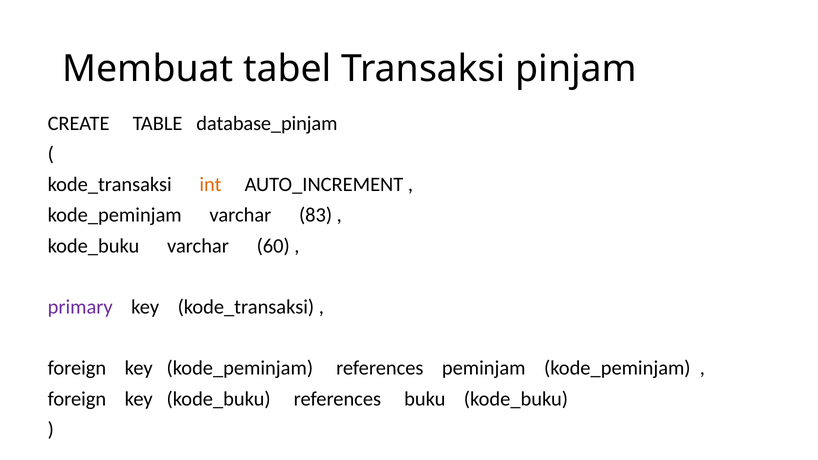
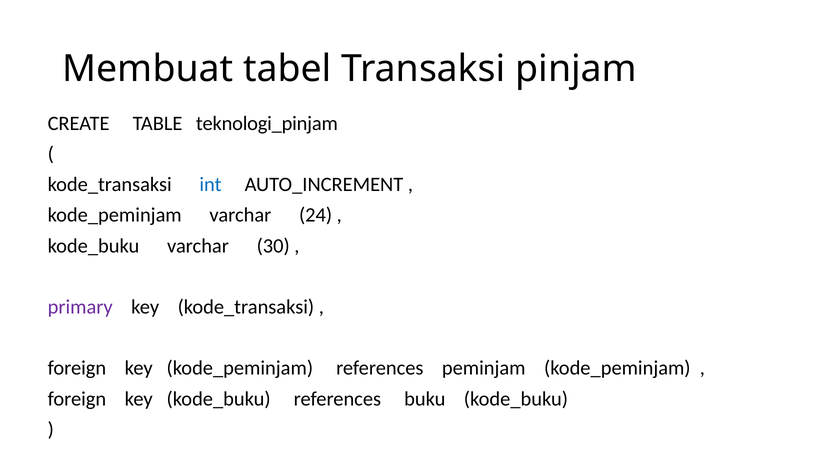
database_pinjam: database_pinjam -> teknologi_pinjam
int colour: orange -> blue
83: 83 -> 24
60: 60 -> 30
